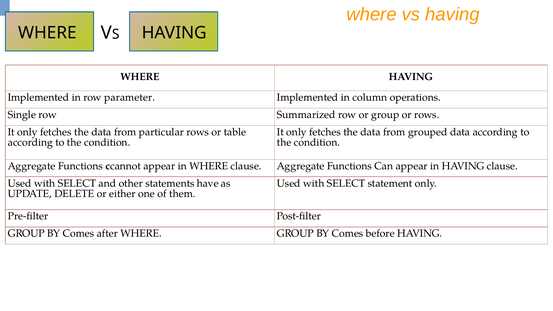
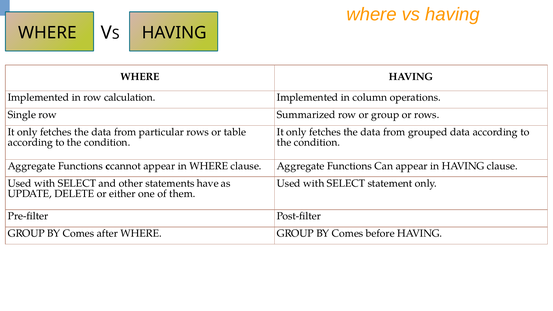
parameter: parameter -> calculation
